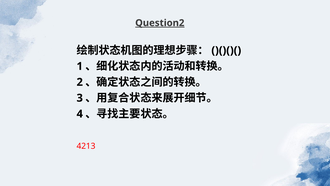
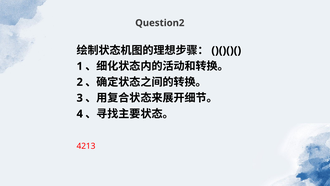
Question2 underline: present -> none
